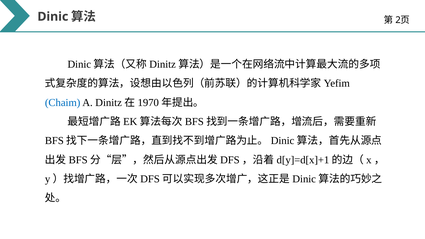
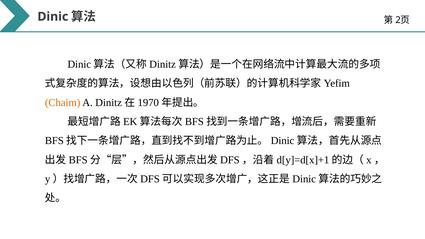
Chaim colour: blue -> orange
